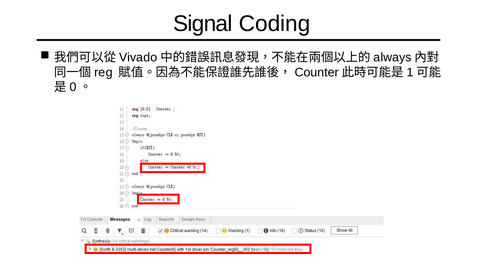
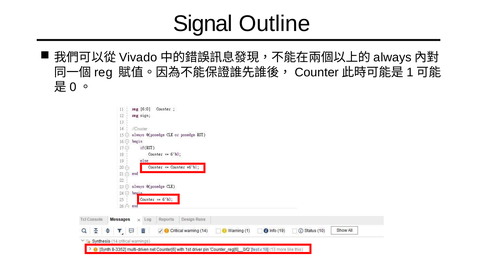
Coding: Coding -> Outline
